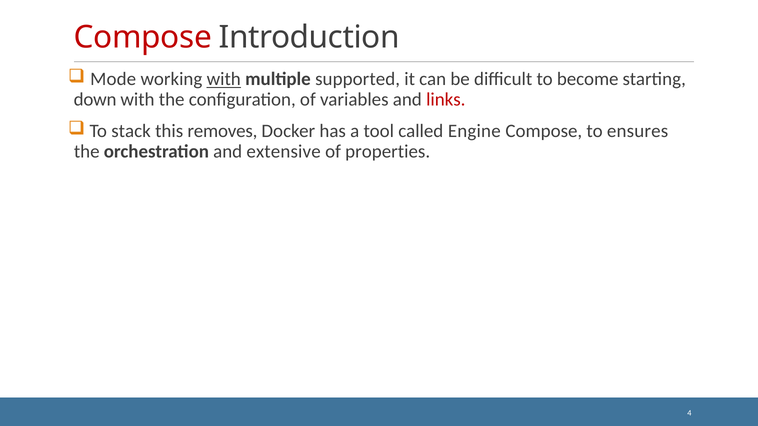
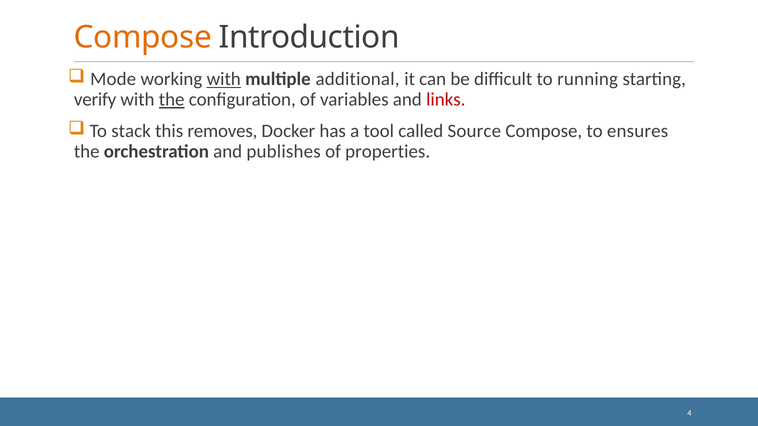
Compose at (143, 37) colour: red -> orange
supported: supported -> additional
become: become -> running
down: down -> verify
the at (172, 100) underline: none -> present
Engine: Engine -> Source
extensive: extensive -> publishes
